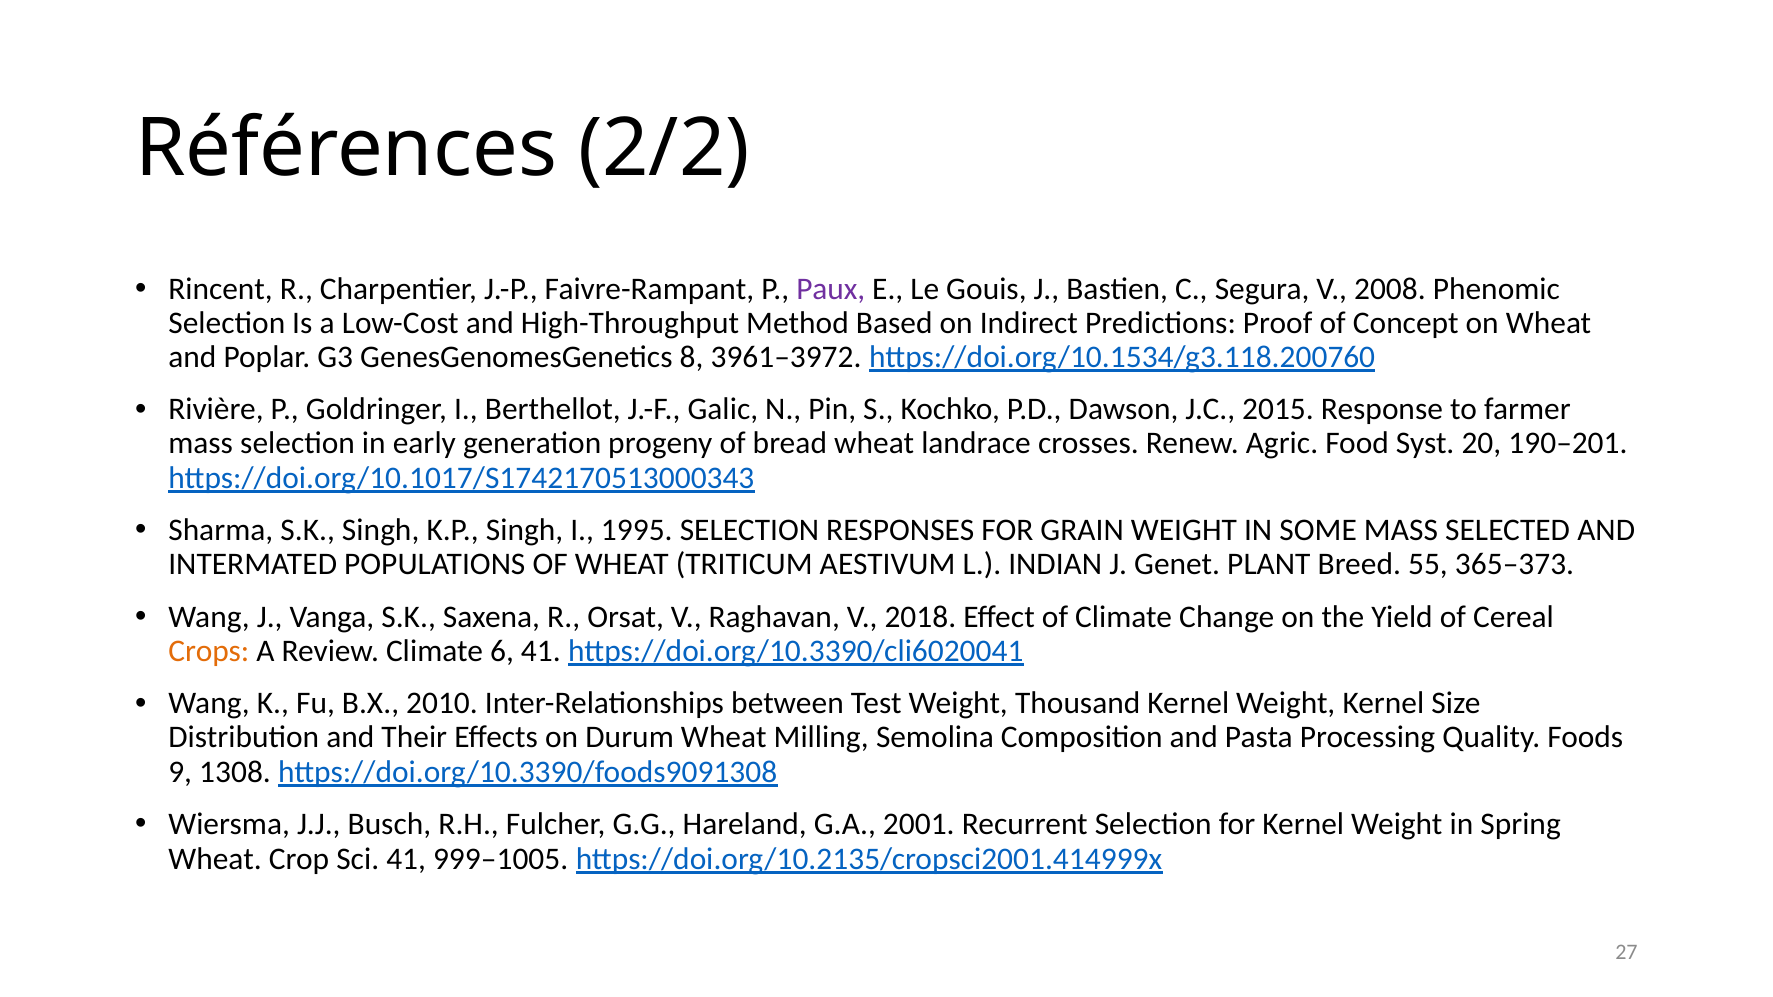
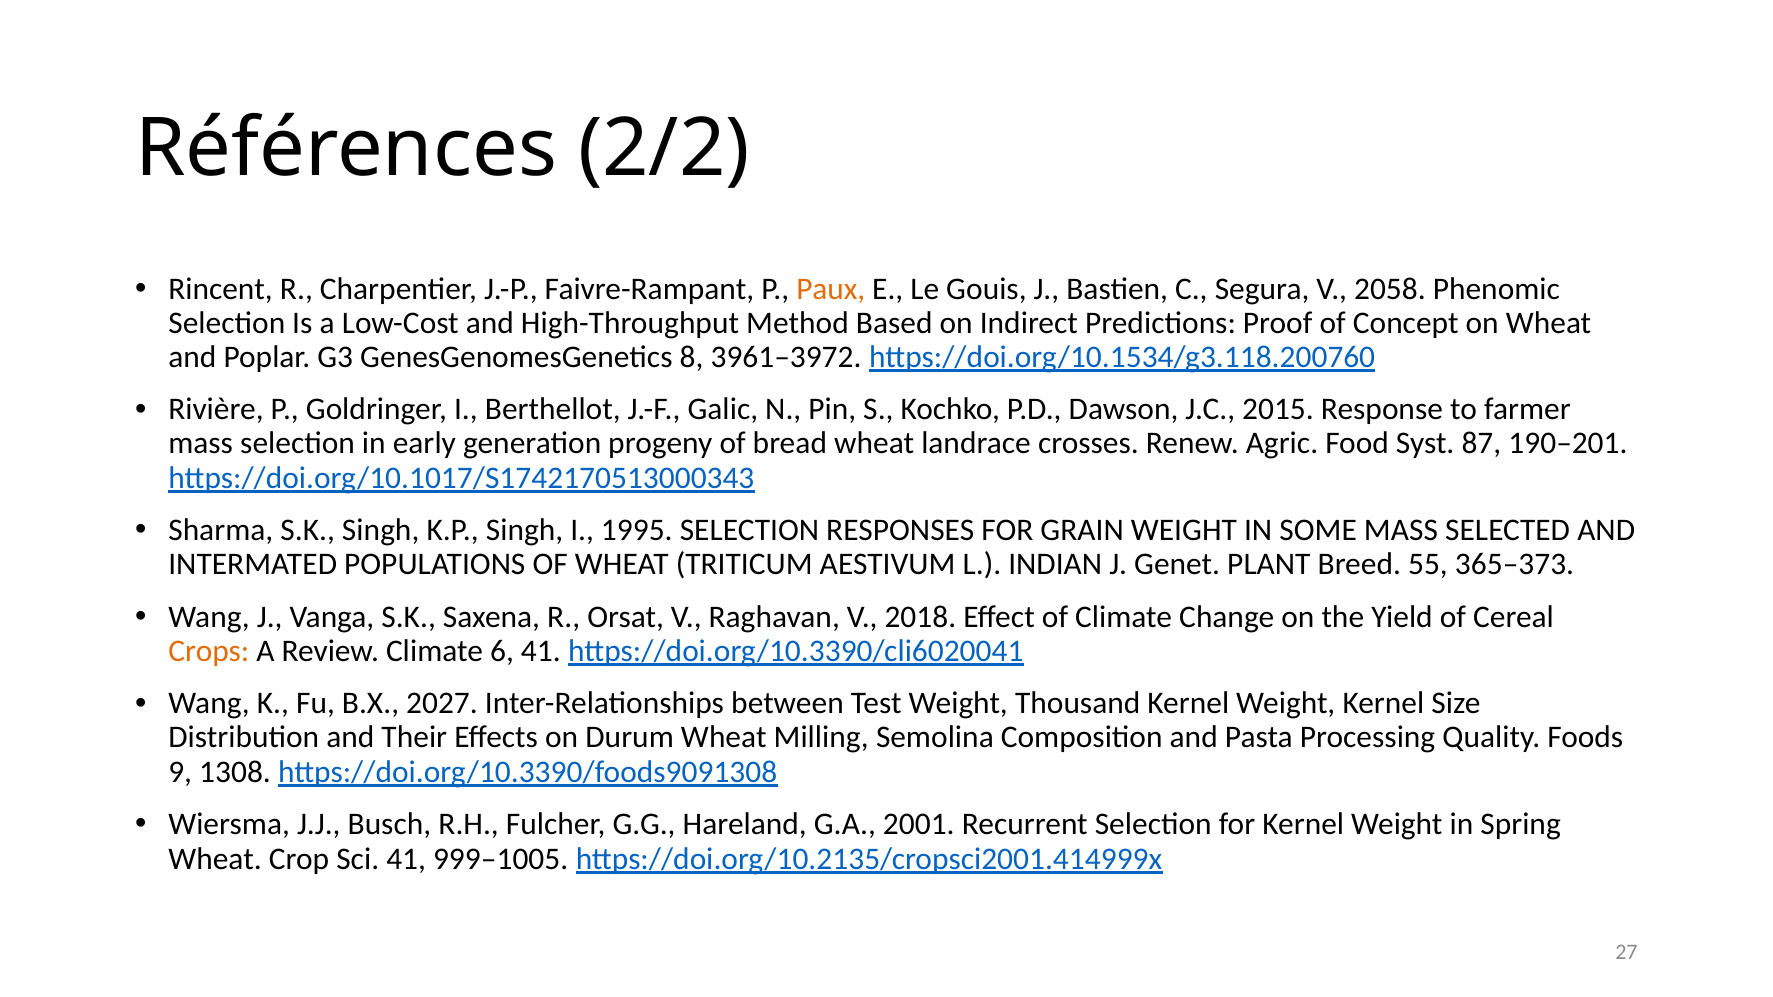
Paux colour: purple -> orange
2008: 2008 -> 2058
20: 20 -> 87
2010: 2010 -> 2027
